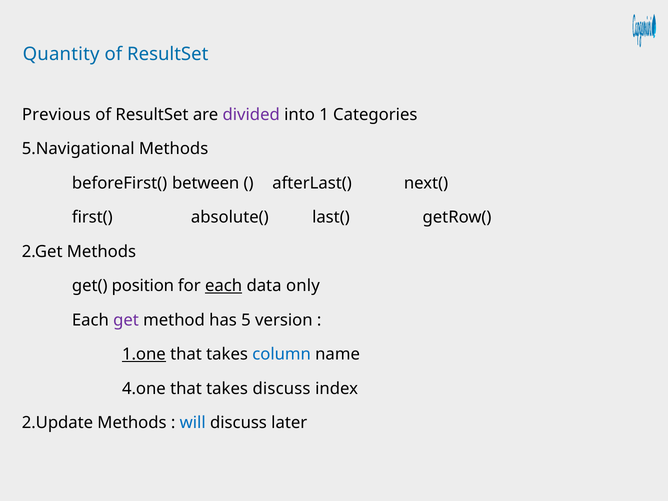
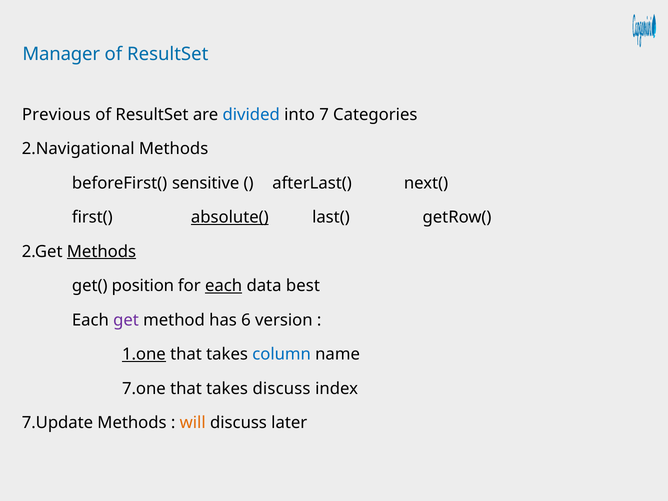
Quantity: Quantity -> Manager
divided colour: purple -> blue
1: 1 -> 7
5.Navigational: 5.Navigational -> 2.Navigational
between: between -> sensitive
absolute( underline: none -> present
Methods at (101, 252) underline: none -> present
only: only -> best
5: 5 -> 6
4.one: 4.one -> 7.one
2.Update: 2.Update -> 7.Update
will colour: blue -> orange
